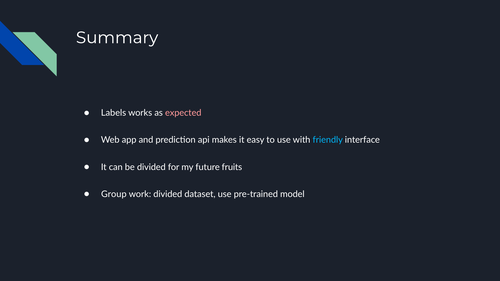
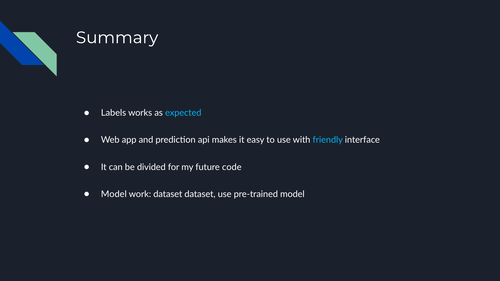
expected colour: pink -> light blue
fruits: fruits -> code
Group at (114, 194): Group -> Model
work divided: divided -> dataset
